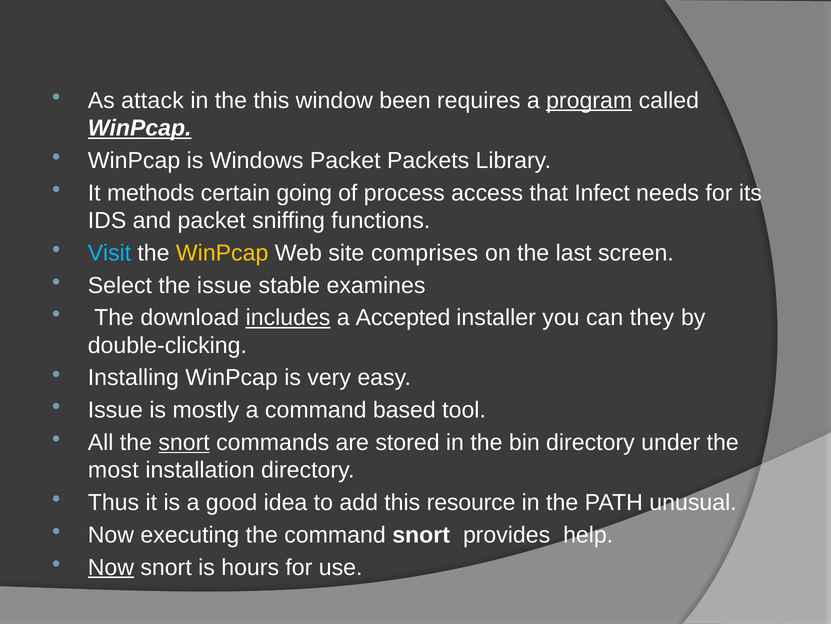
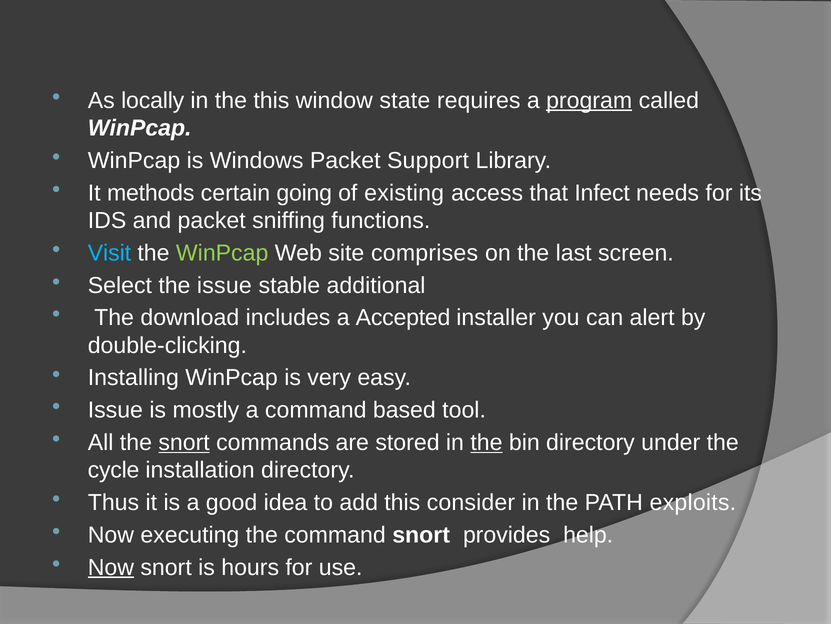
attack: attack -> locally
been: been -> state
WinPcap at (140, 128) underline: present -> none
Packets: Packets -> Support
process: process -> existing
WinPcap at (222, 253) colour: yellow -> light green
examines: examines -> additional
includes underline: present -> none
they: they -> alert
the at (486, 442) underline: none -> present
most: most -> cycle
resource: resource -> consider
unusual: unusual -> exploits
